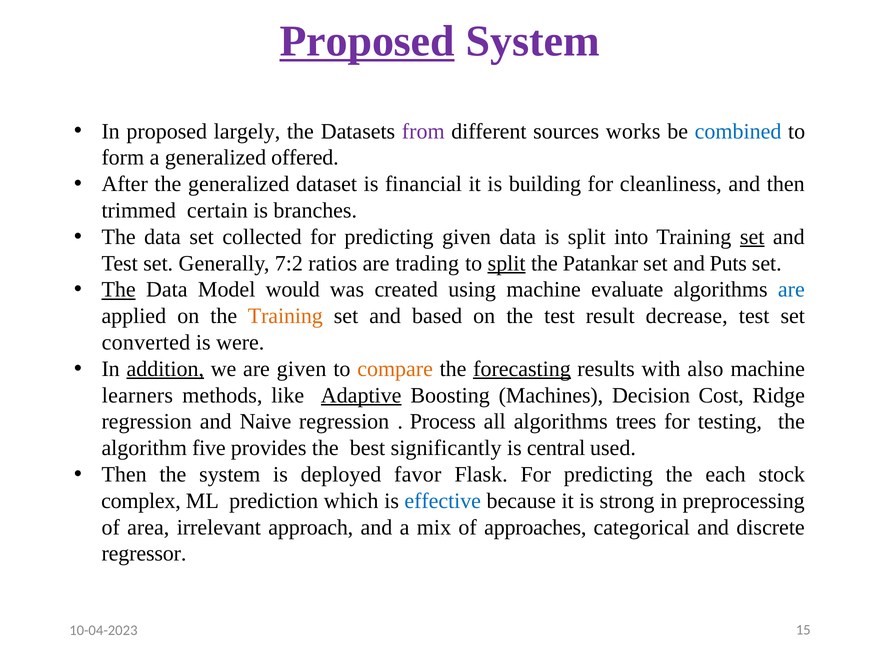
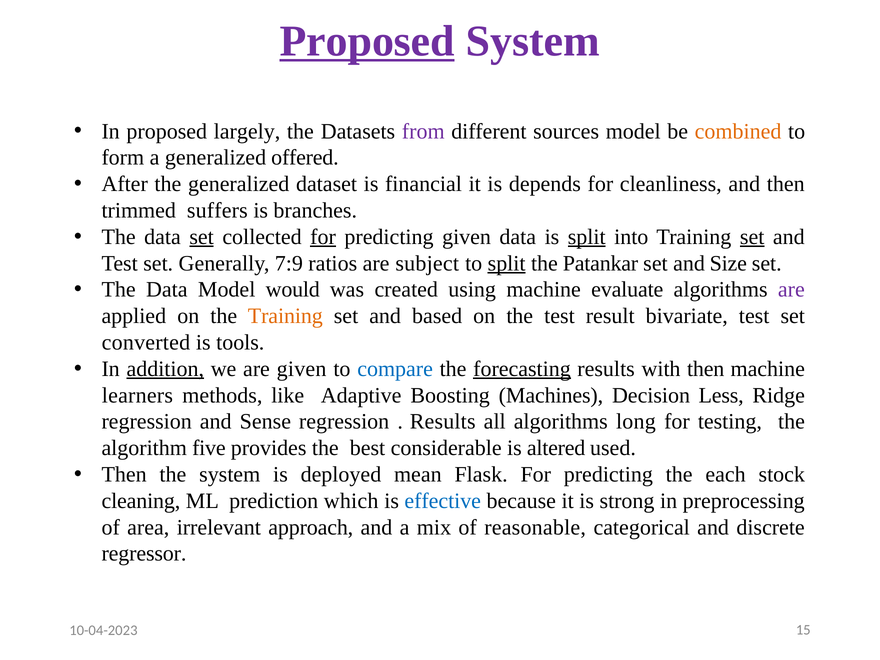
sources works: works -> model
combined colour: blue -> orange
building: building -> depends
certain: certain -> suffers
set at (202, 237) underline: none -> present
for at (323, 237) underline: none -> present
split at (587, 237) underline: none -> present
7:2: 7:2 -> 7:9
trading: trading -> subject
Puts: Puts -> Size
The at (119, 290) underline: present -> none
are at (791, 290) colour: blue -> purple
decrease: decrease -> bivariate
were: were -> tools
compare colour: orange -> blue
with also: also -> then
Adaptive underline: present -> none
Cost: Cost -> Less
Naive: Naive -> Sense
Process at (443, 422): Process -> Results
trees: trees -> long
significantly: significantly -> considerable
central: central -> altered
favor: favor -> mean
complex: complex -> cleaning
approaches: approaches -> reasonable
